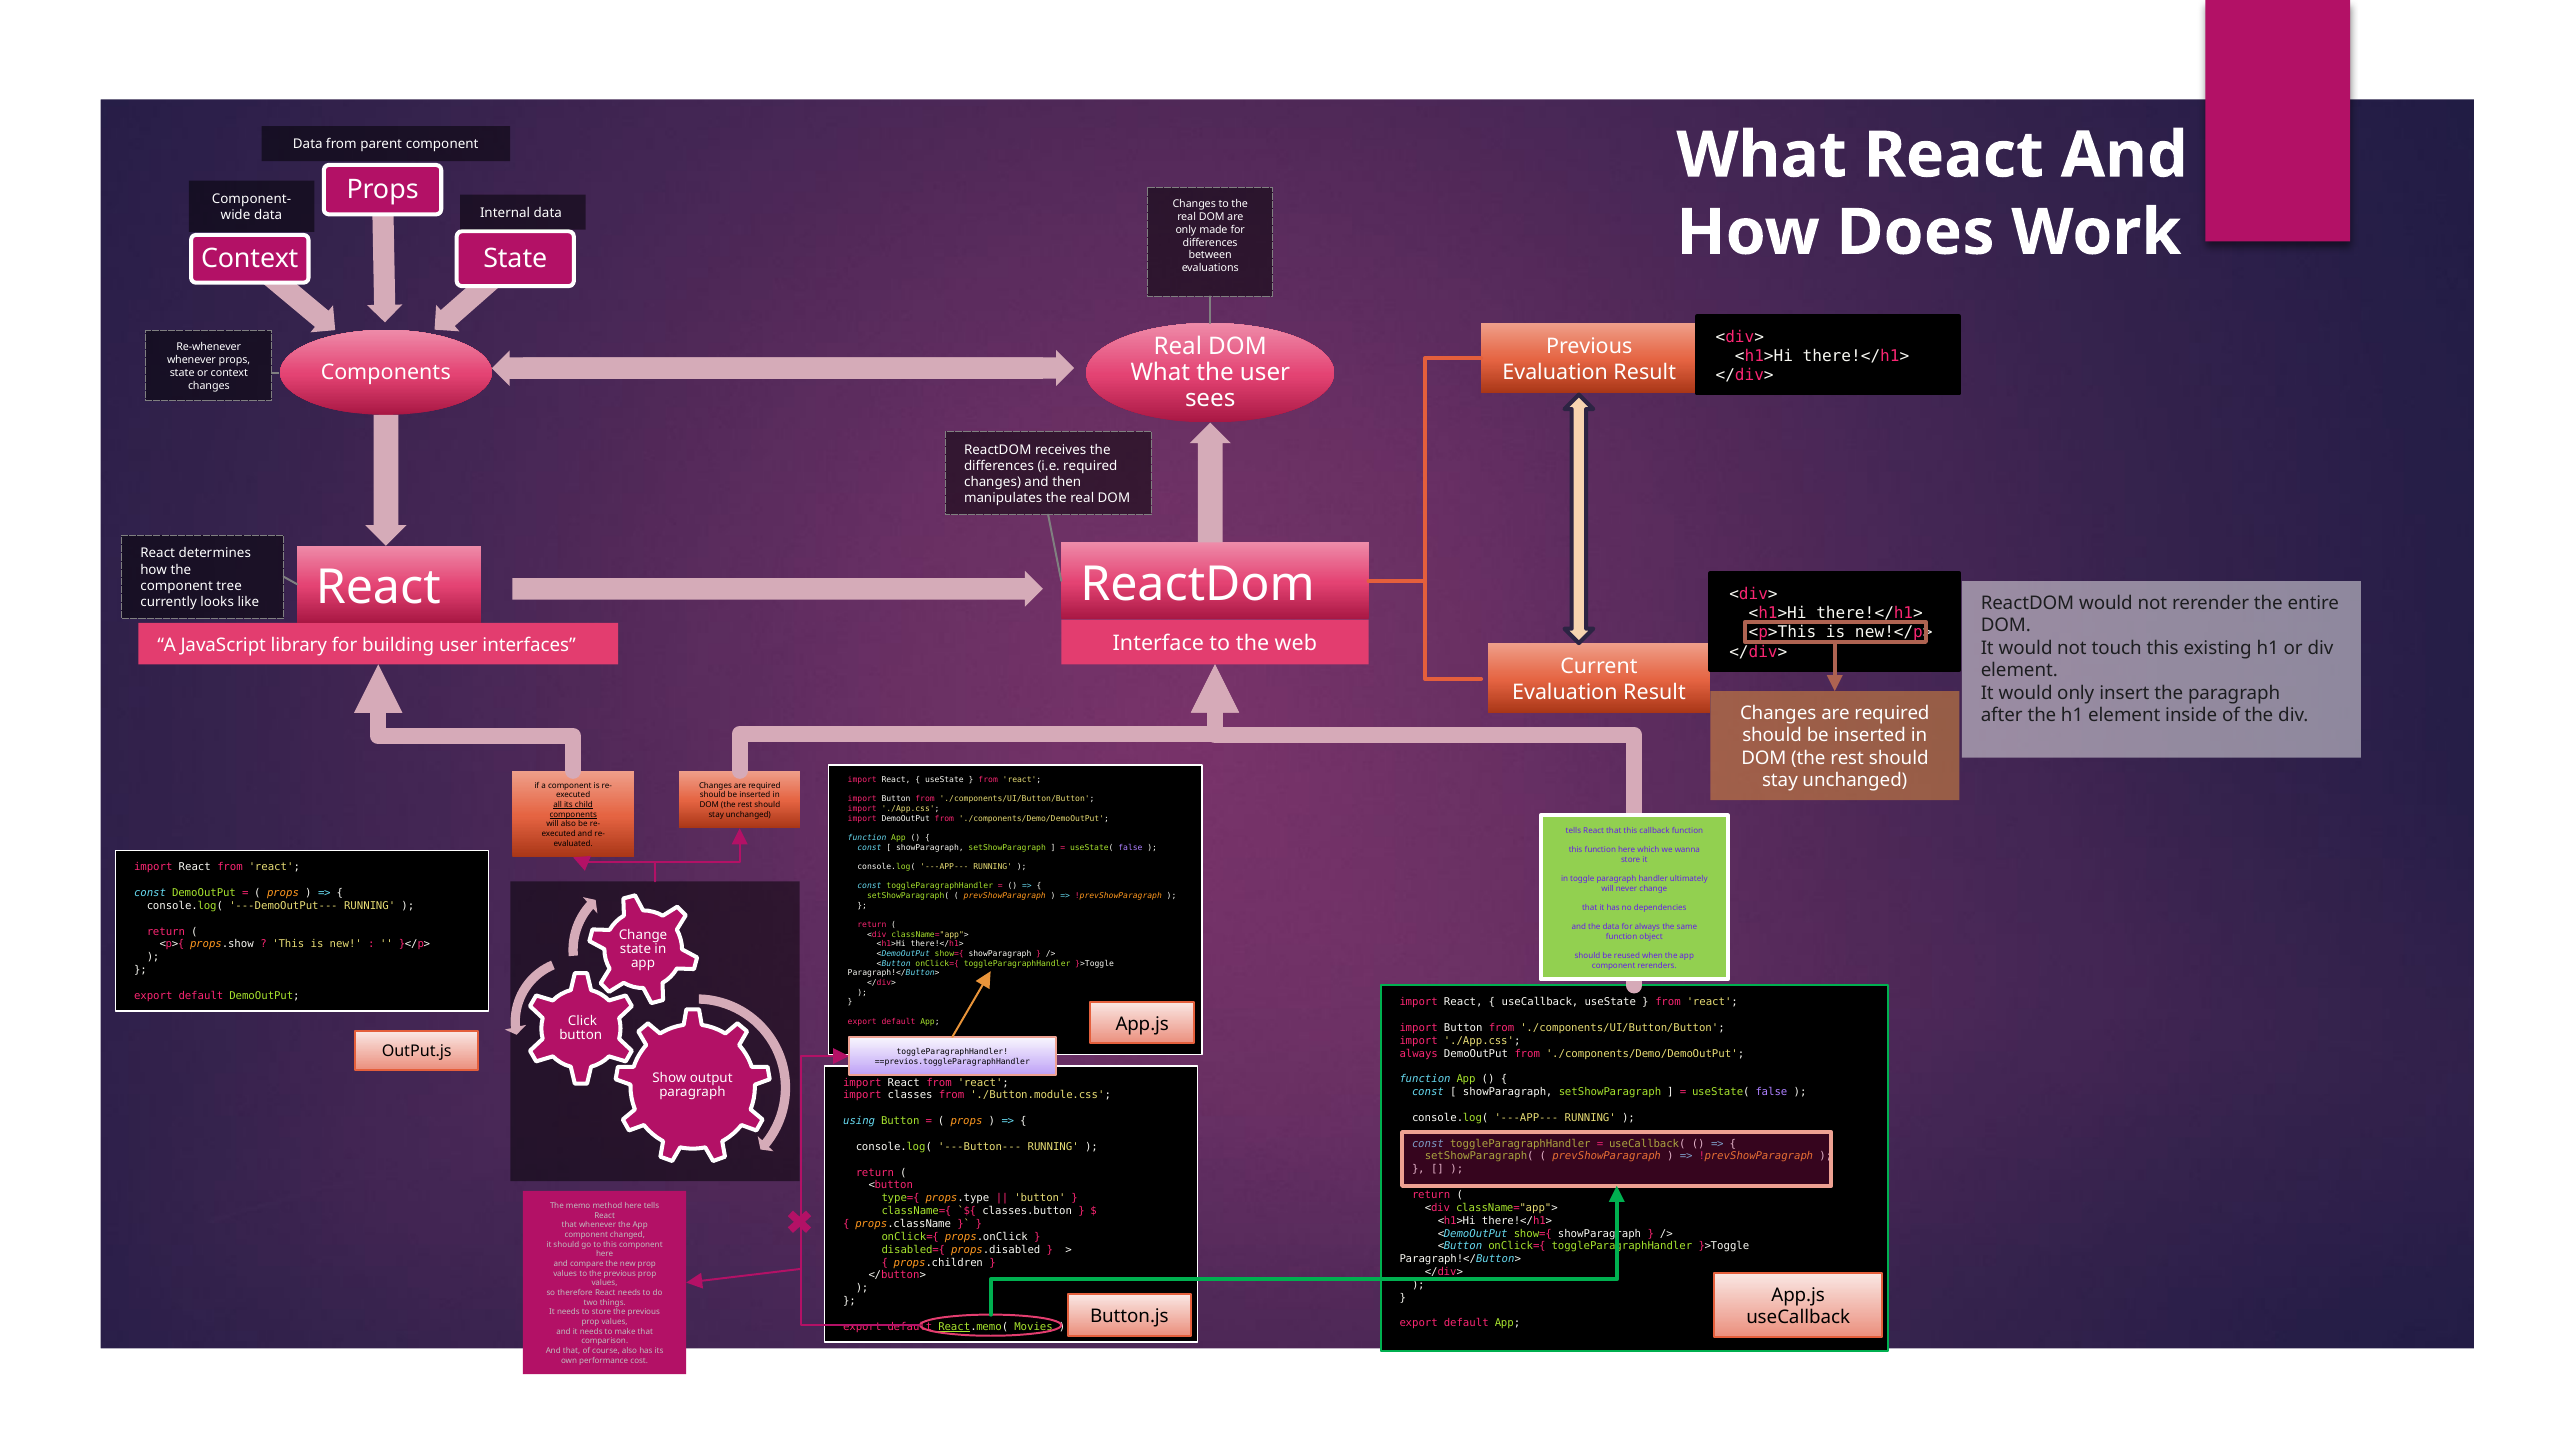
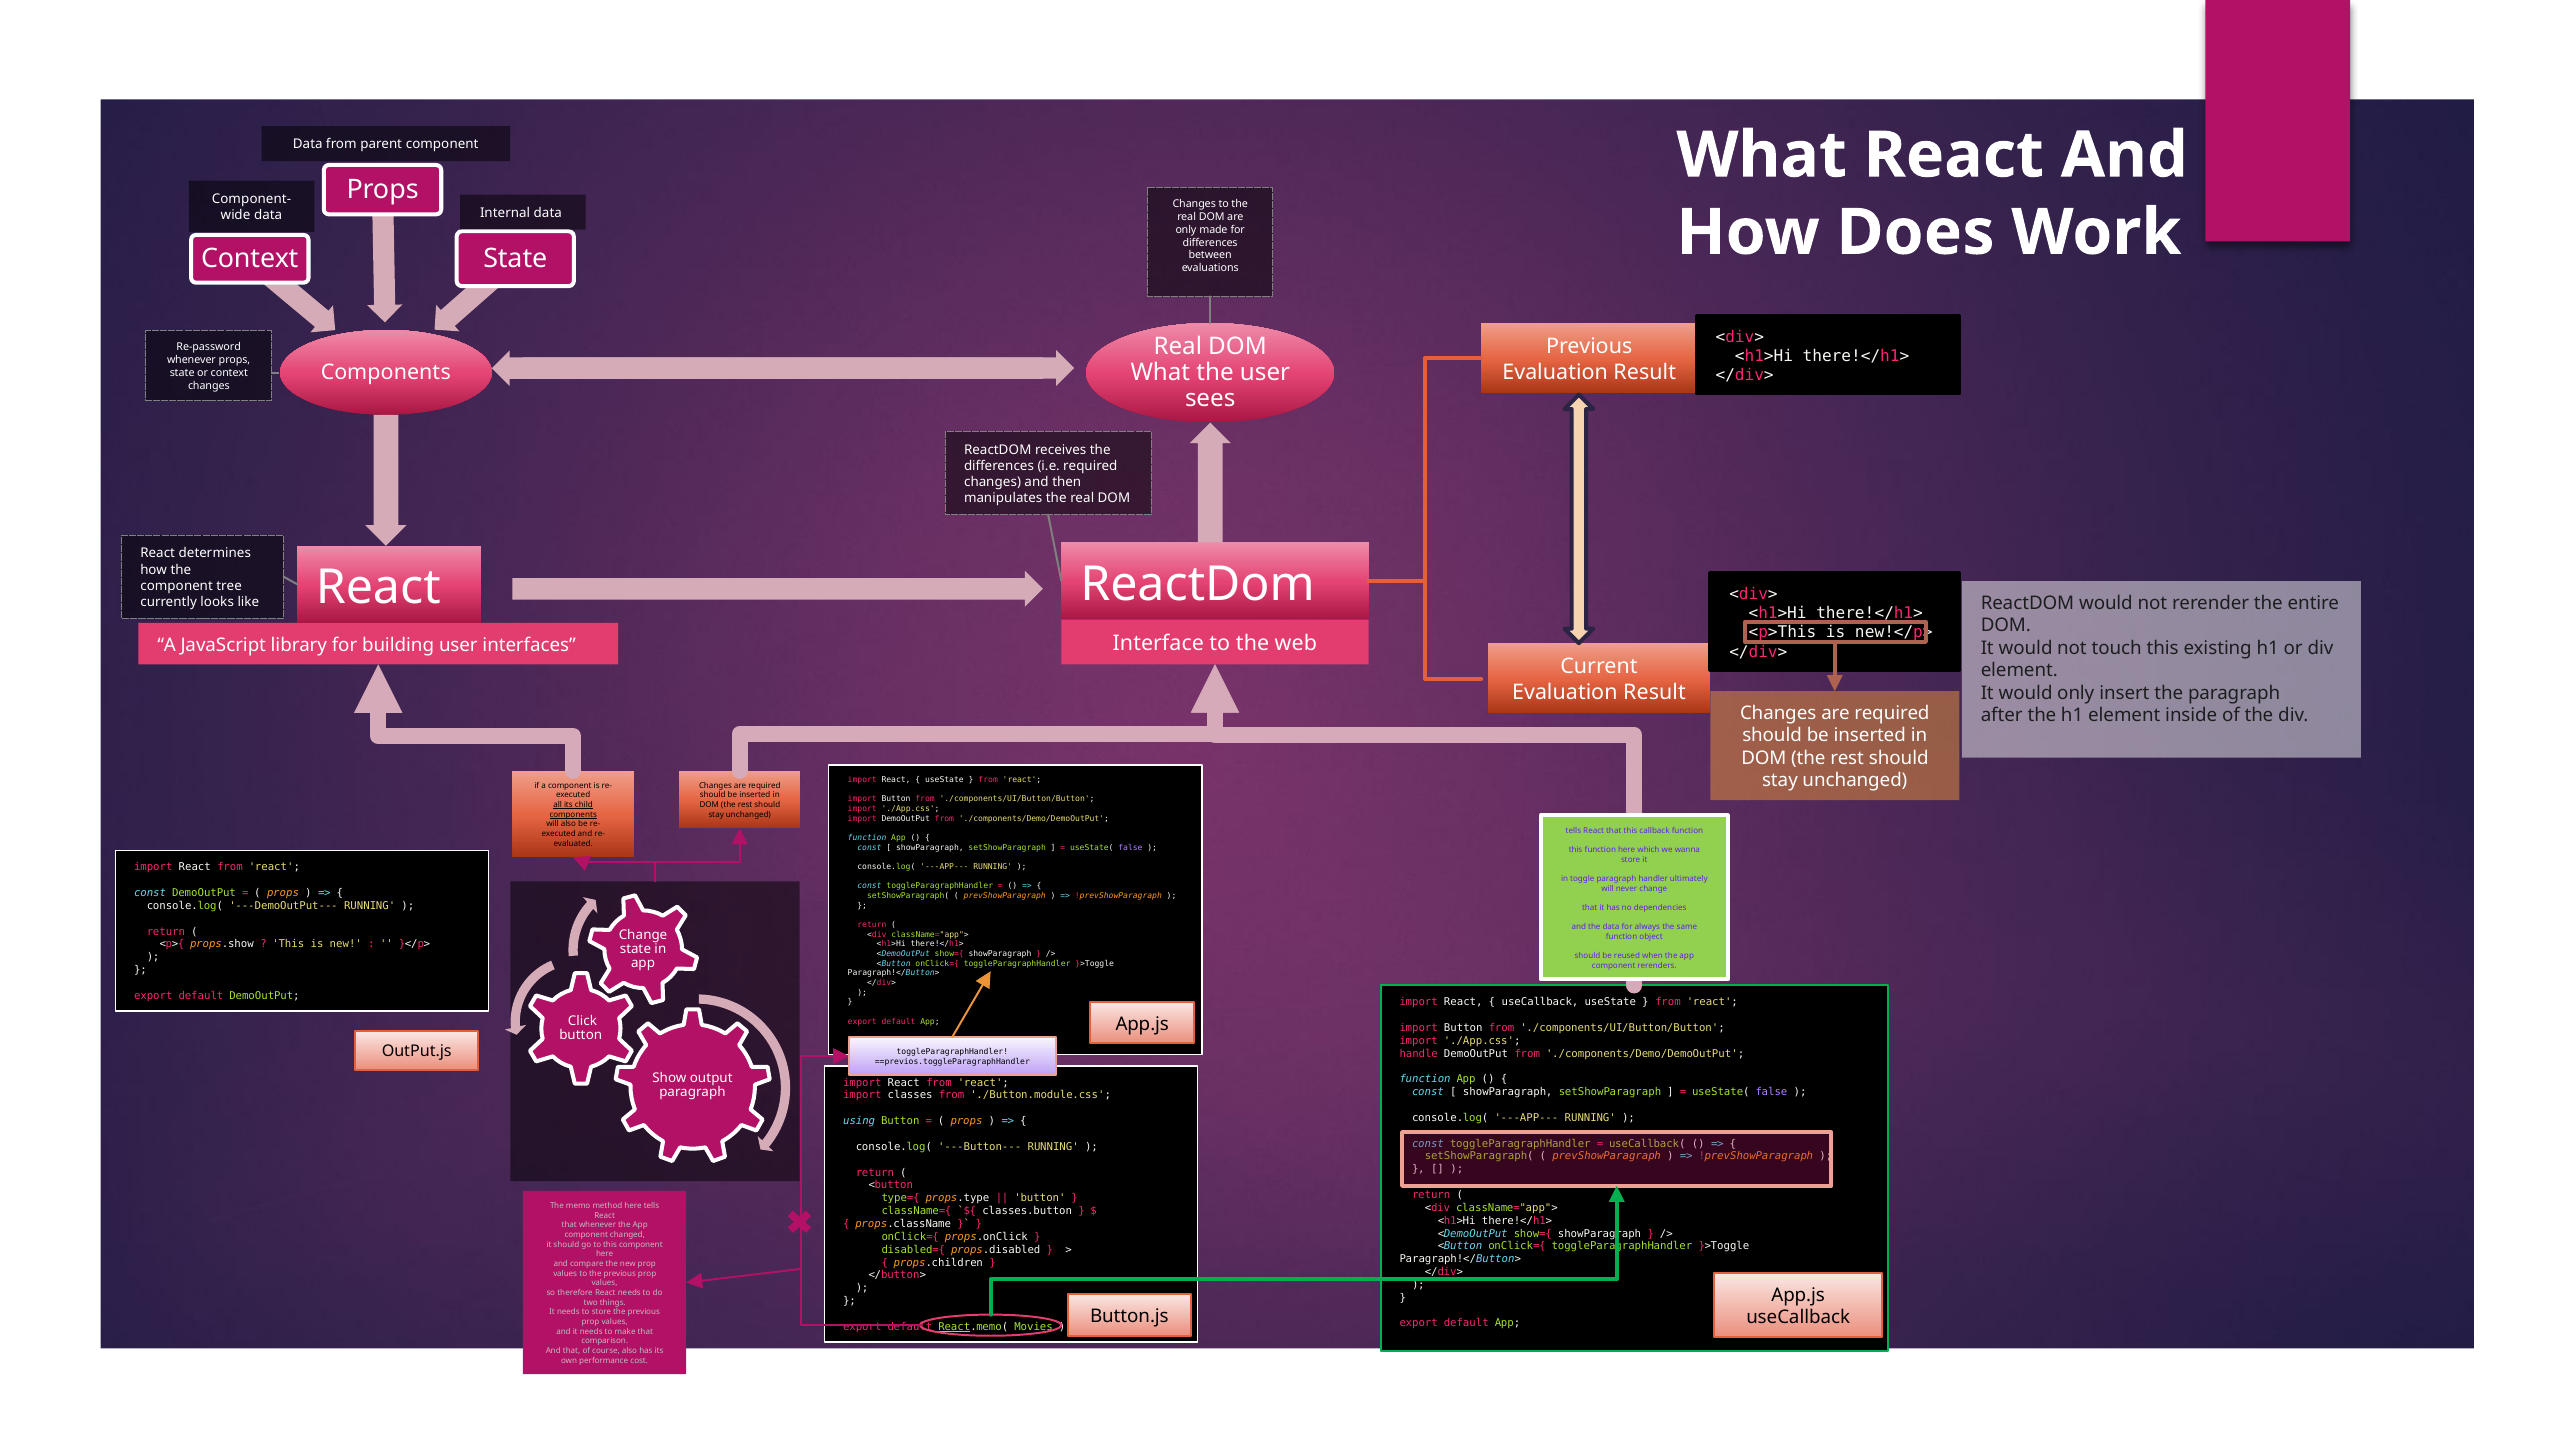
Re-whenever: Re-whenever -> Re-password
always at (1419, 1053): always -> handle
